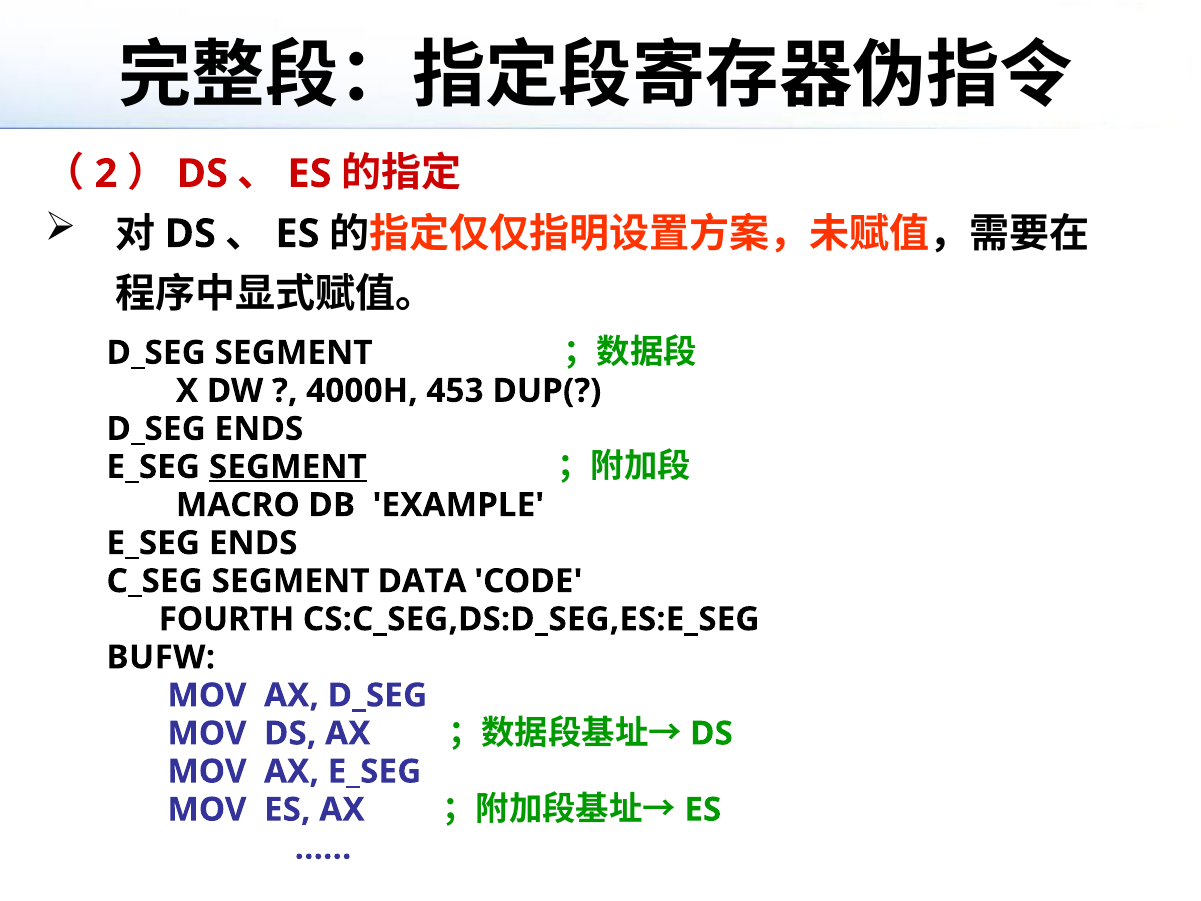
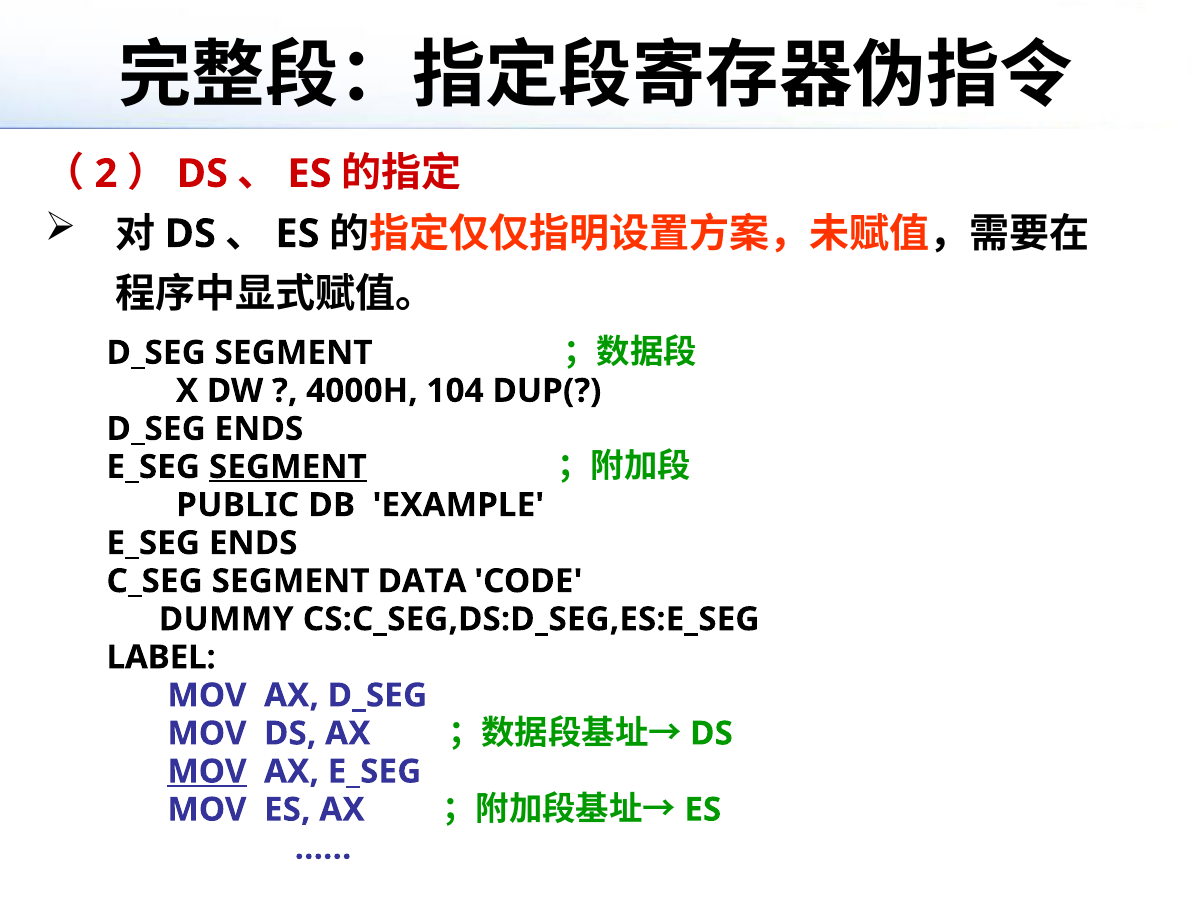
453: 453 -> 104
MACRO: MACRO -> PUBLIC
FOURTH: FOURTH -> DUMMY
BUFW: BUFW -> LABEL
MOV at (207, 771) underline: none -> present
